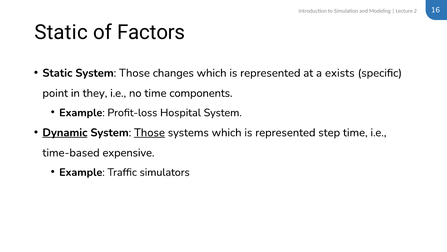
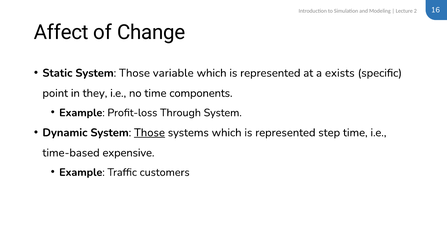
Static at (61, 32): Static -> Affect
Factors: Factors -> Change
changes: changes -> variable
Hospital: Hospital -> Through
Dynamic underline: present -> none
simulators: simulators -> customers
